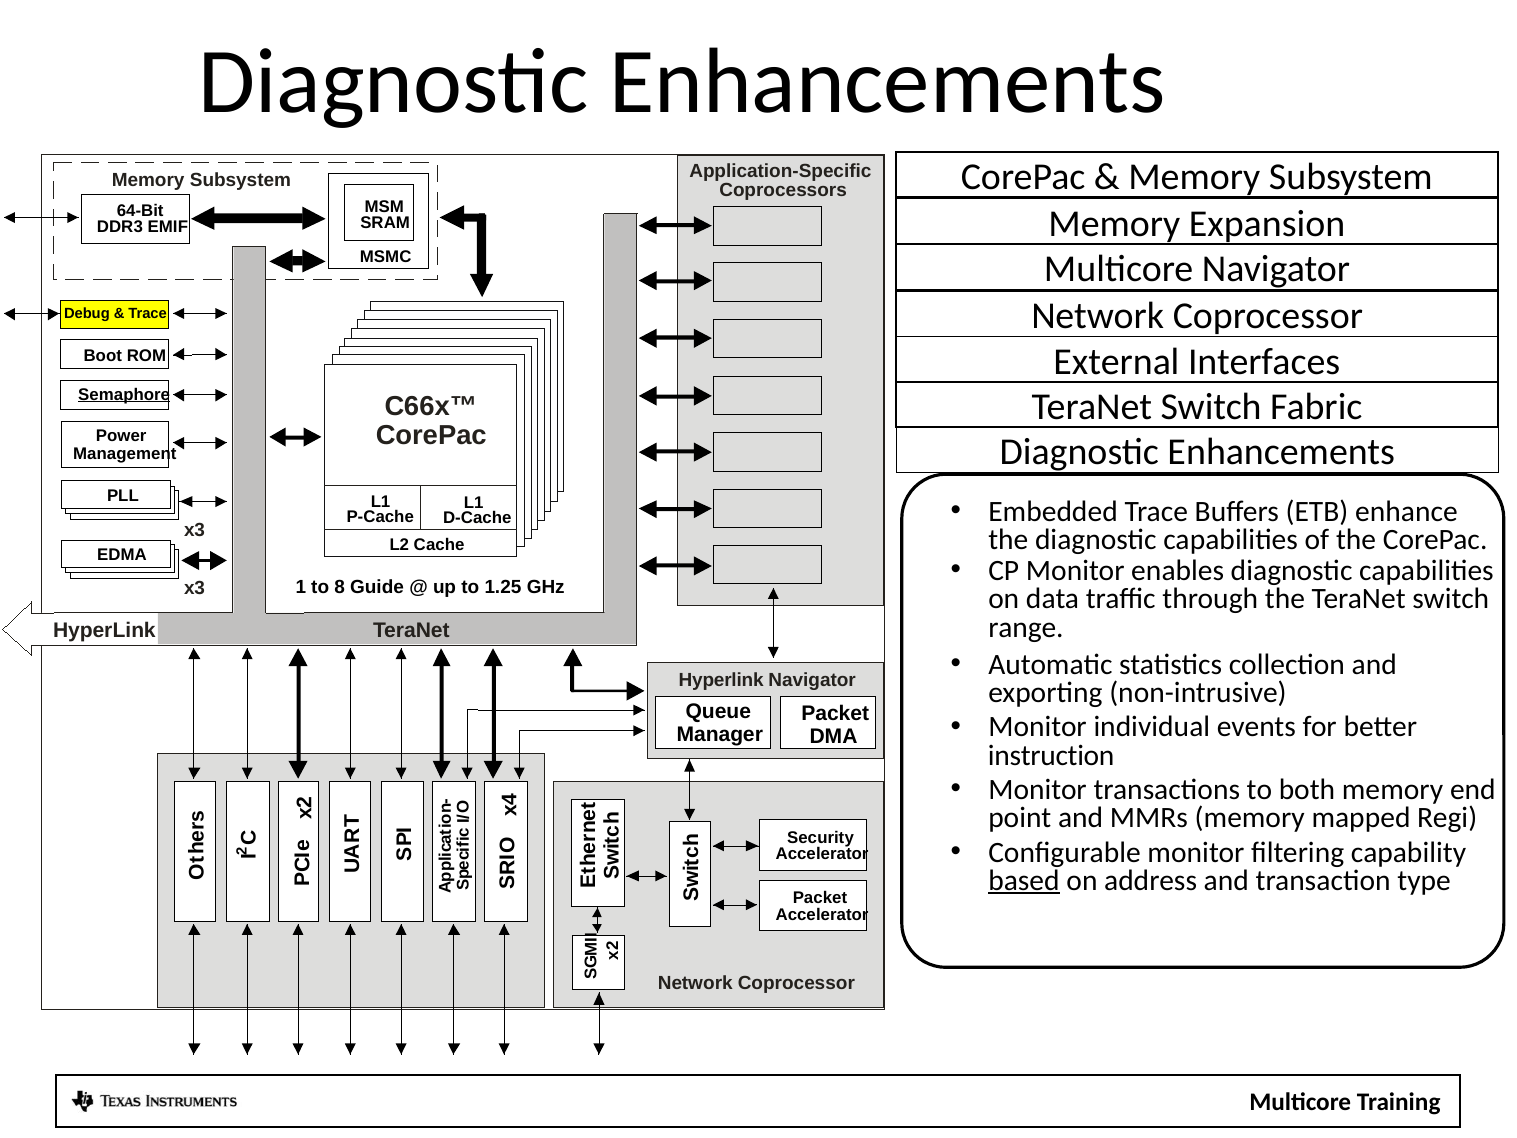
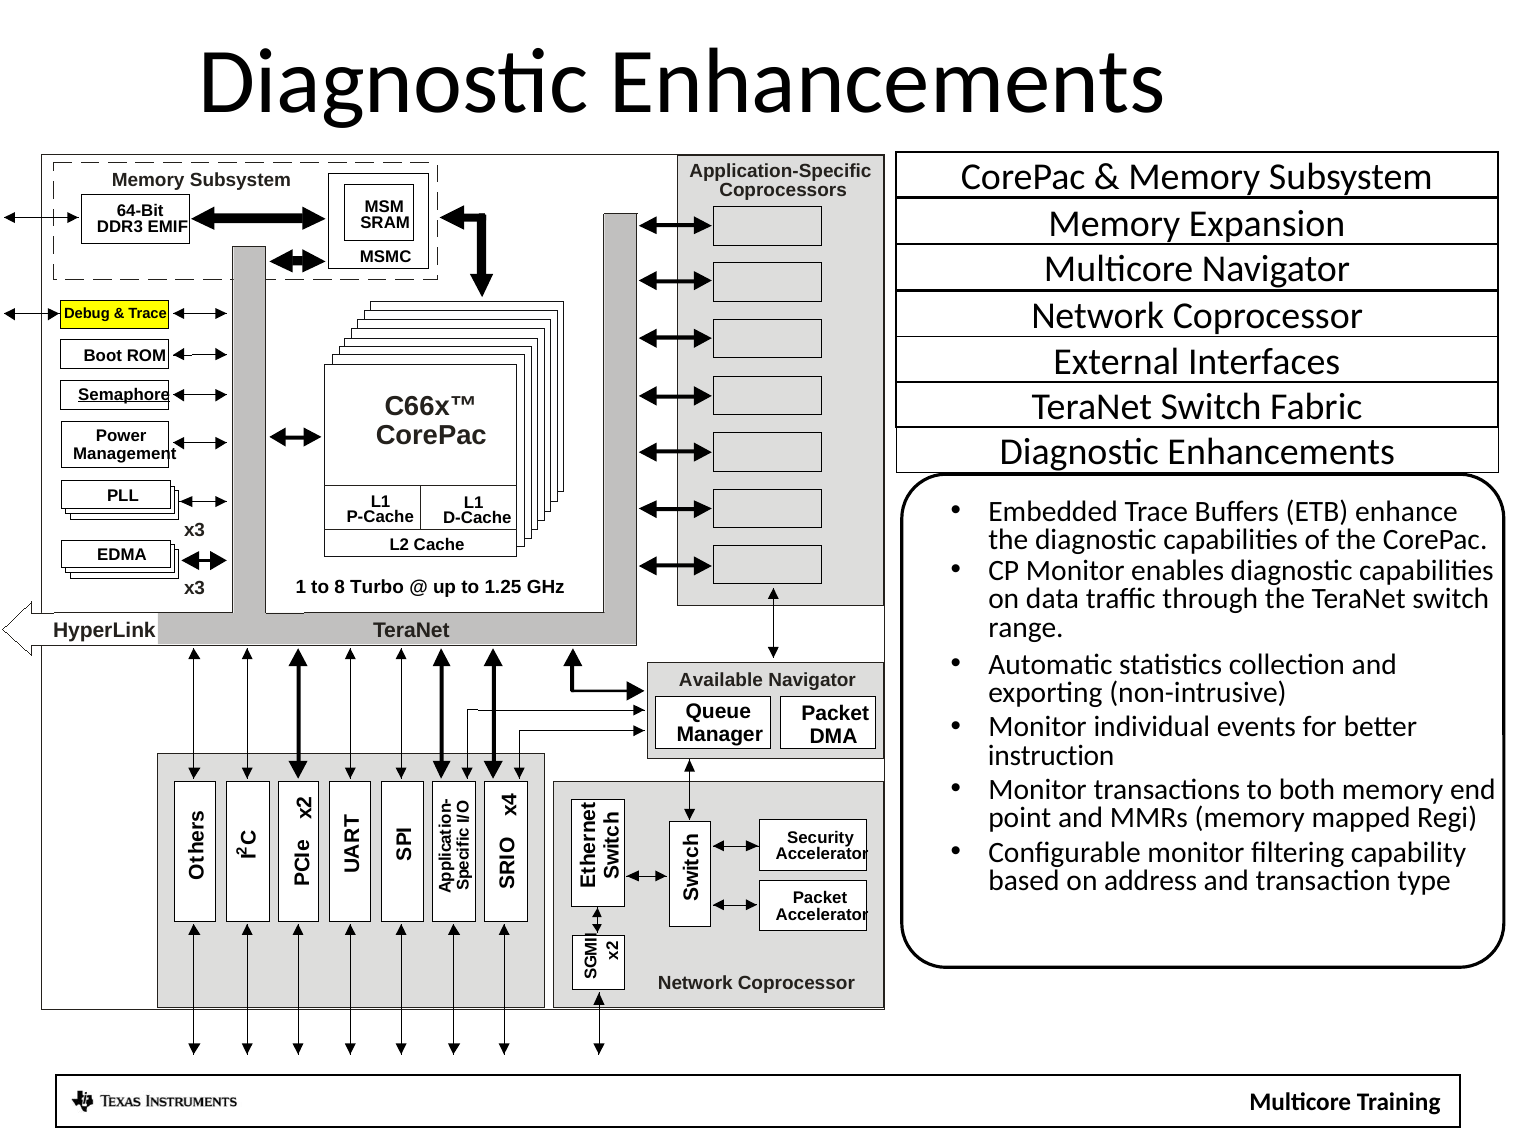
Guide: Guide -> Turbo
Hyperlink at (721, 680): Hyperlink -> Available
based underline: present -> none
